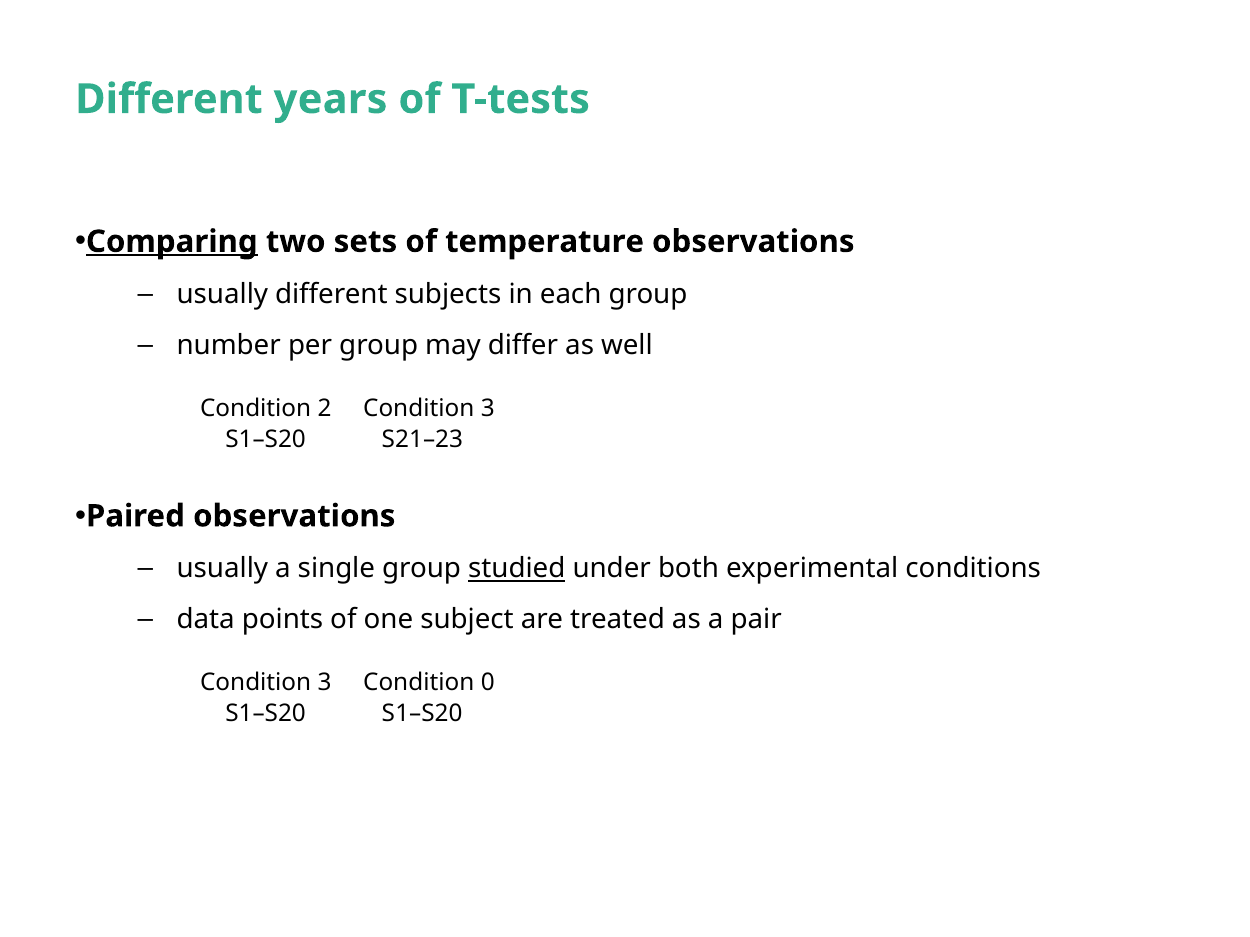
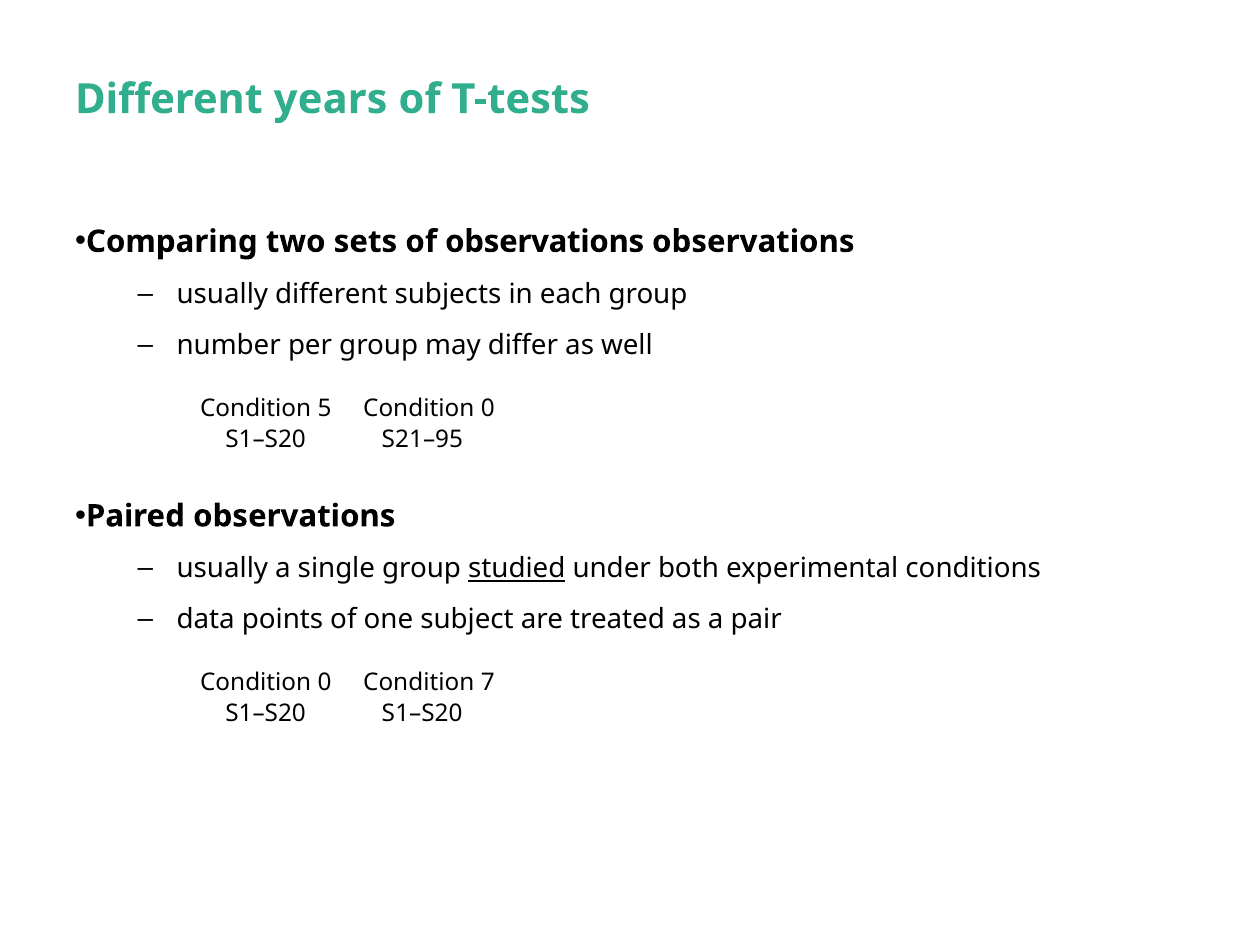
Comparing underline: present -> none
of temperature: temperature -> observations
2: 2 -> 5
3 at (488, 408): 3 -> 0
S21–23: S21–23 -> S21–95
3 at (325, 683): 3 -> 0
0: 0 -> 7
